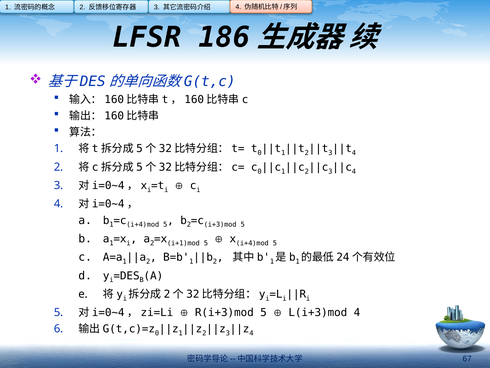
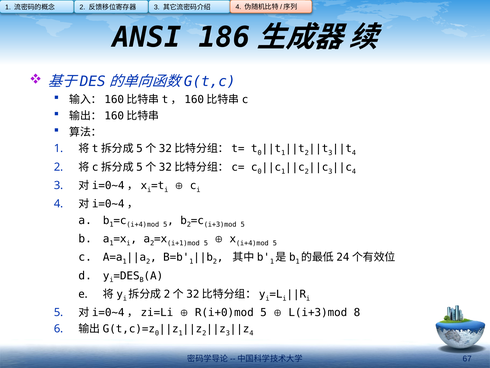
LFSR: LFSR -> ANSI
R(i+3)mod: R(i+3)mod -> R(i+0)mod
L(i+3)mod 4: 4 -> 8
